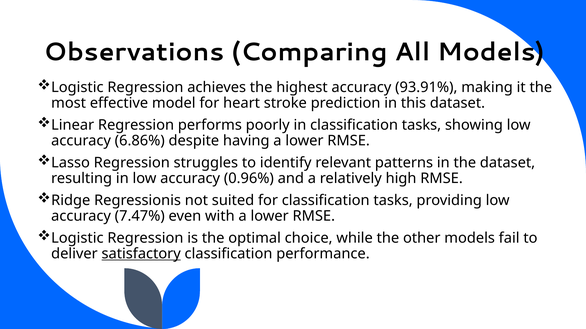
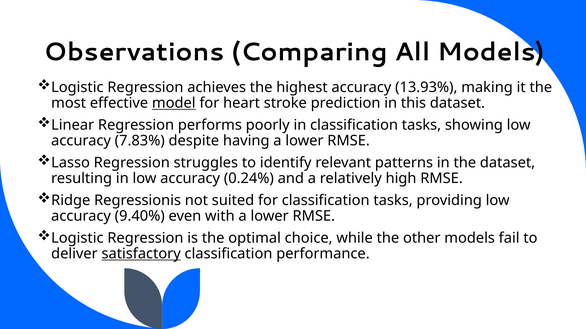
93.91%: 93.91% -> 13.93%
model underline: none -> present
6.86%: 6.86% -> 7.83%
0.96%: 0.96% -> 0.24%
7.47%: 7.47% -> 9.40%
